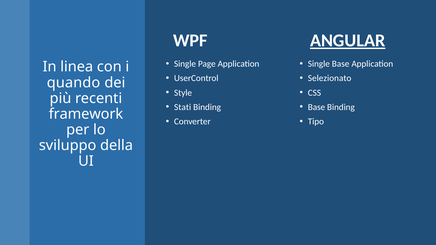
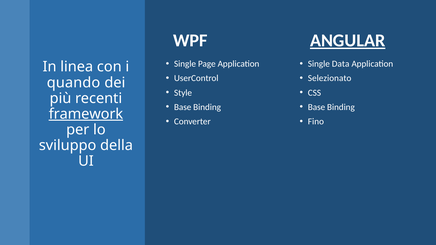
Single Base: Base -> Data
Stati at (183, 107): Stati -> Base
framework underline: none -> present
Tipo: Tipo -> Fino
